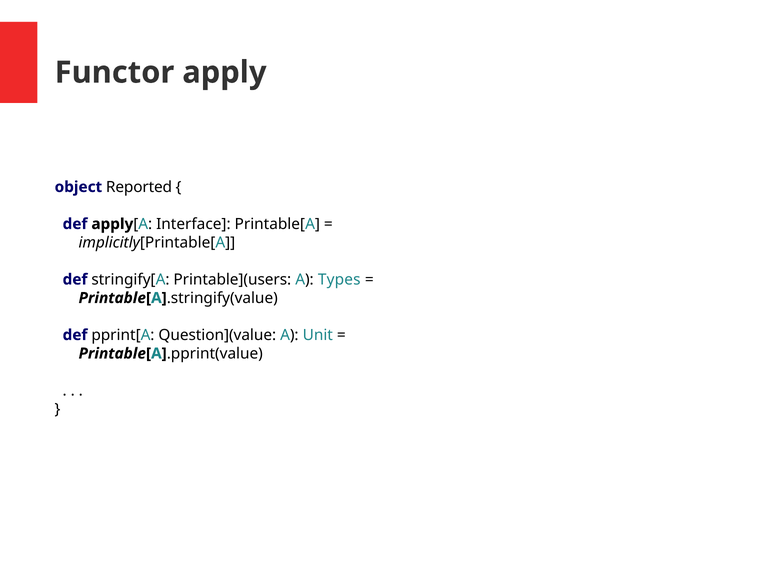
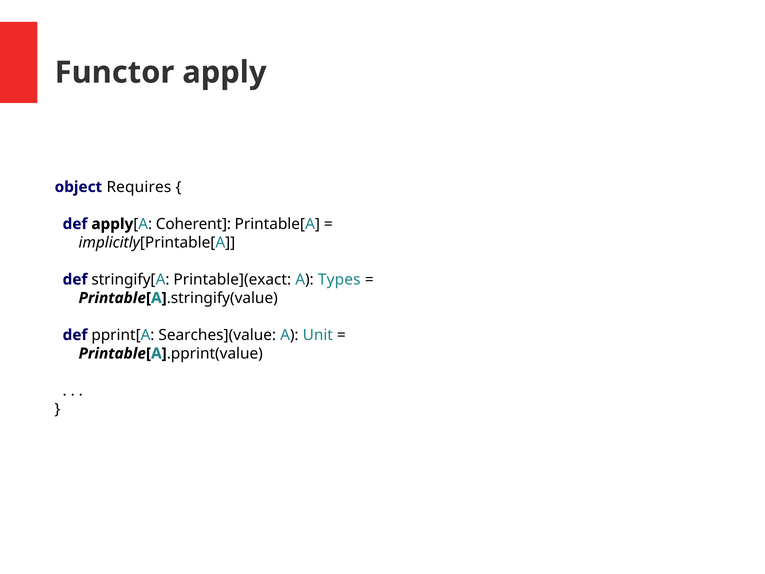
Reported: Reported -> Requires
Interface: Interface -> Coherent
Printable](users: Printable](users -> Printable](exact
Question](value: Question](value -> Searches](value
